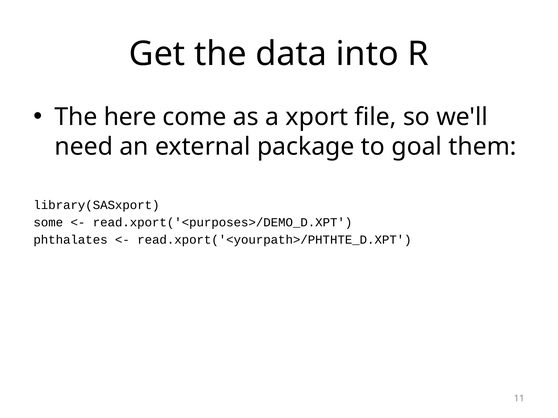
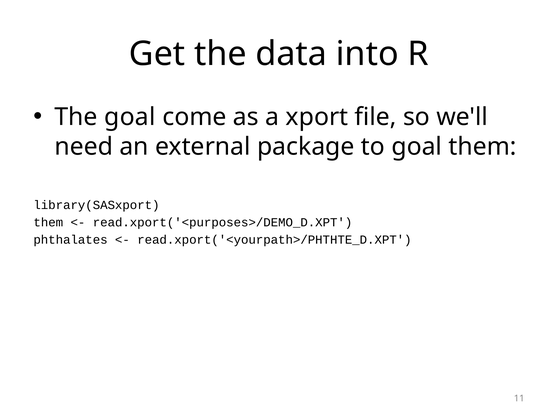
The here: here -> goal
some at (48, 223): some -> them
